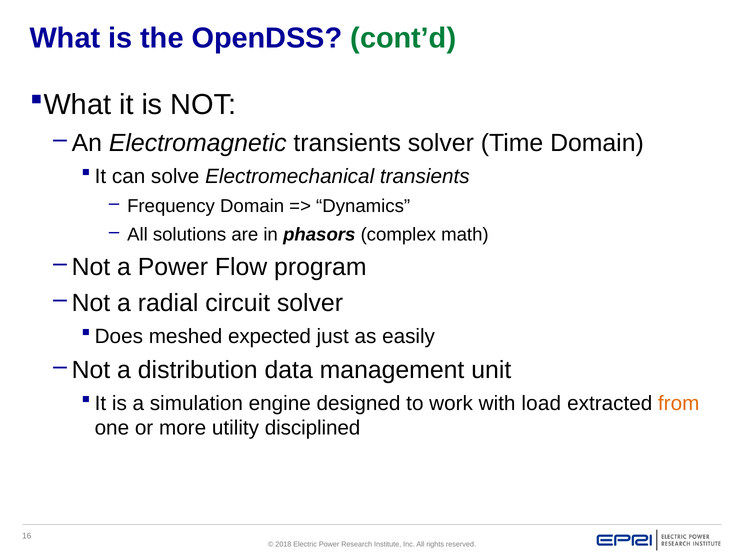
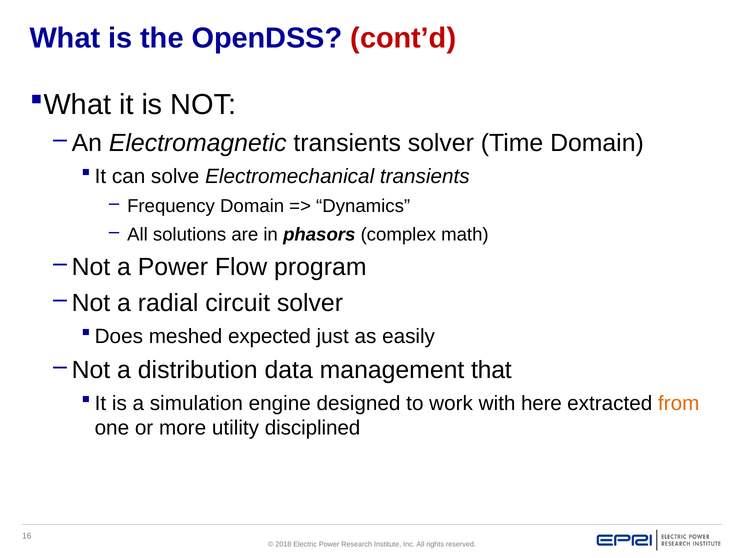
cont’d colour: green -> red
unit: unit -> that
load: load -> here
